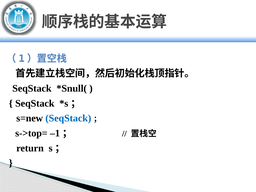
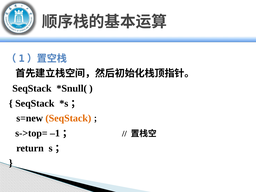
SeqStack at (68, 118) colour: blue -> orange
